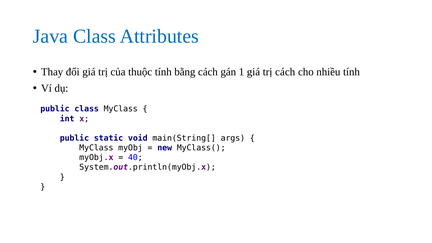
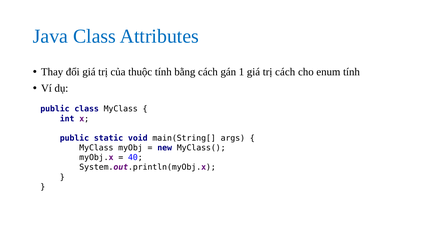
nhiều: nhiều -> enum
